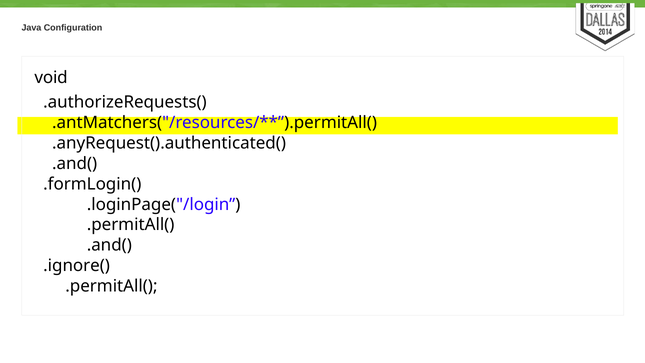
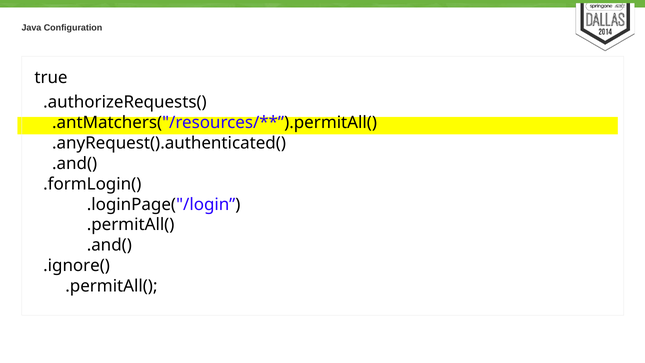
void: void -> true
